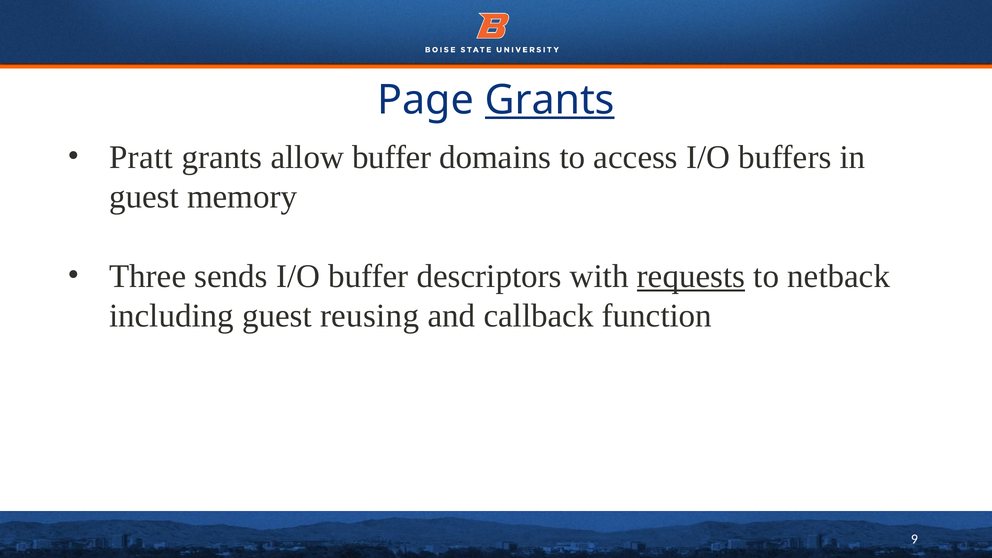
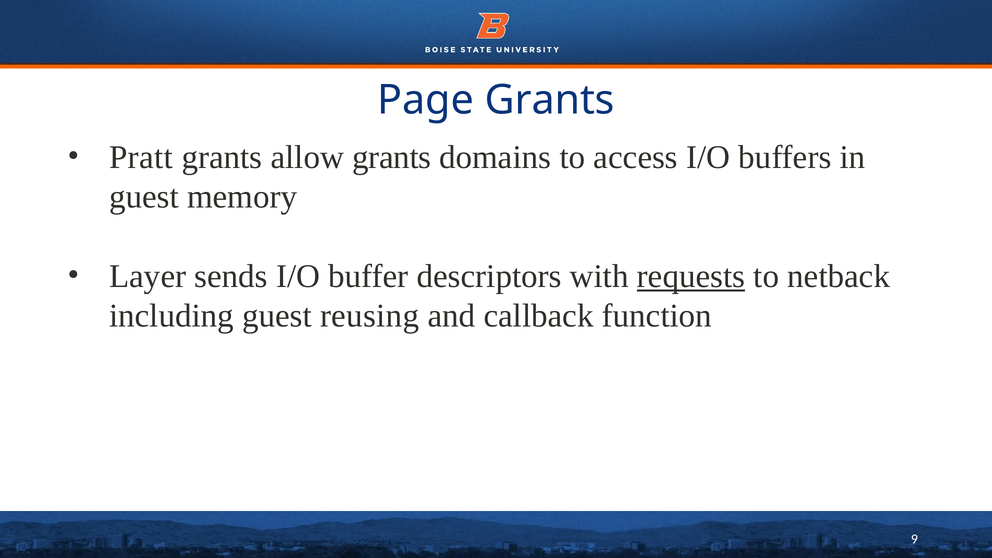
Grants at (550, 100) underline: present -> none
allow buffer: buffer -> grants
Three: Three -> Layer
